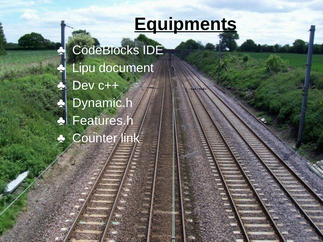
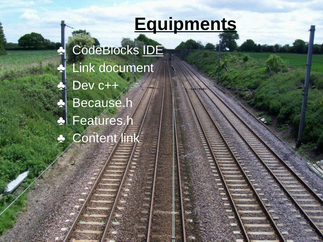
IDE underline: none -> present
Lipu at (84, 68): Lipu -> Link
Dynamic.h: Dynamic.h -> Because.h
Counter: Counter -> Content
